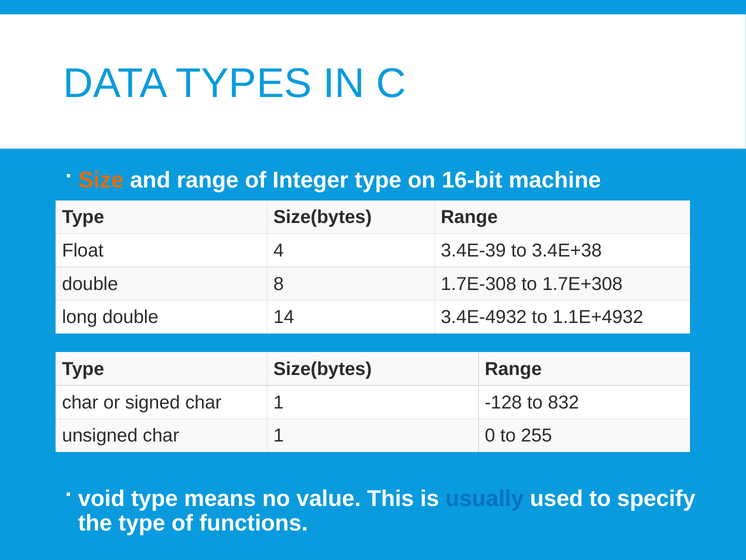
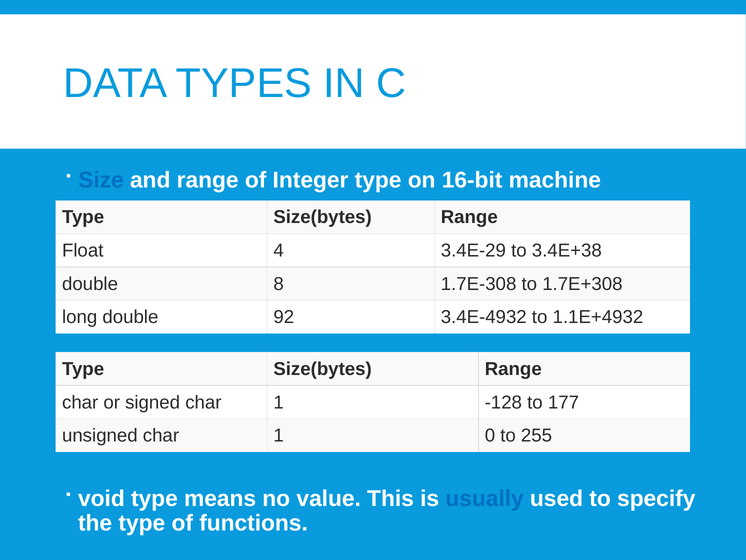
Size colour: orange -> blue
3.4E-39: 3.4E-39 -> 3.4E-29
14: 14 -> 92
832: 832 -> 177
